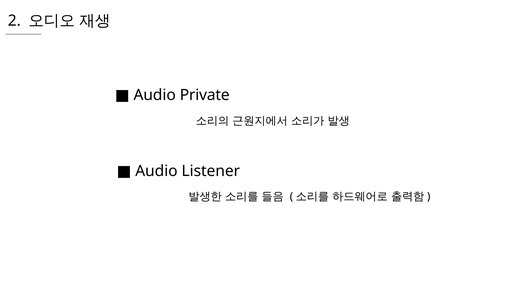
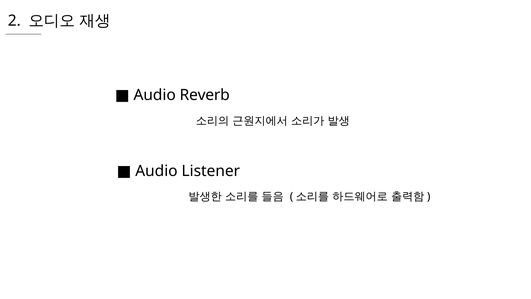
Private: Private -> Reverb
